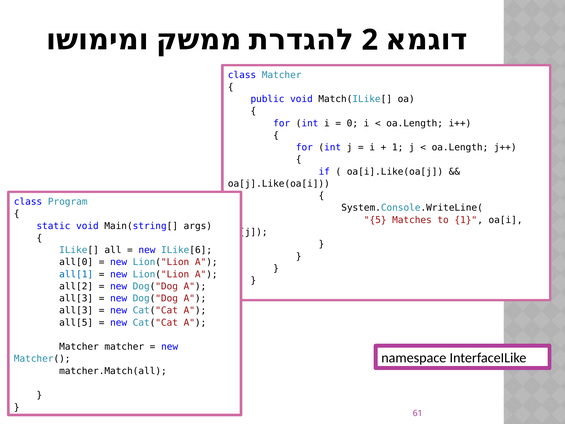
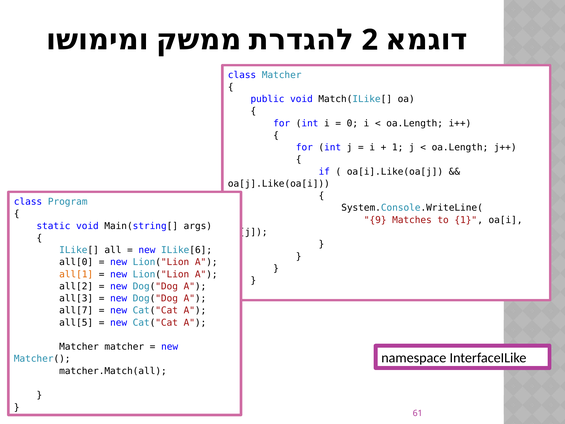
5: 5 -> 9
all[1 colour: blue -> orange
all[3 at (76, 310): all[3 -> all[7
